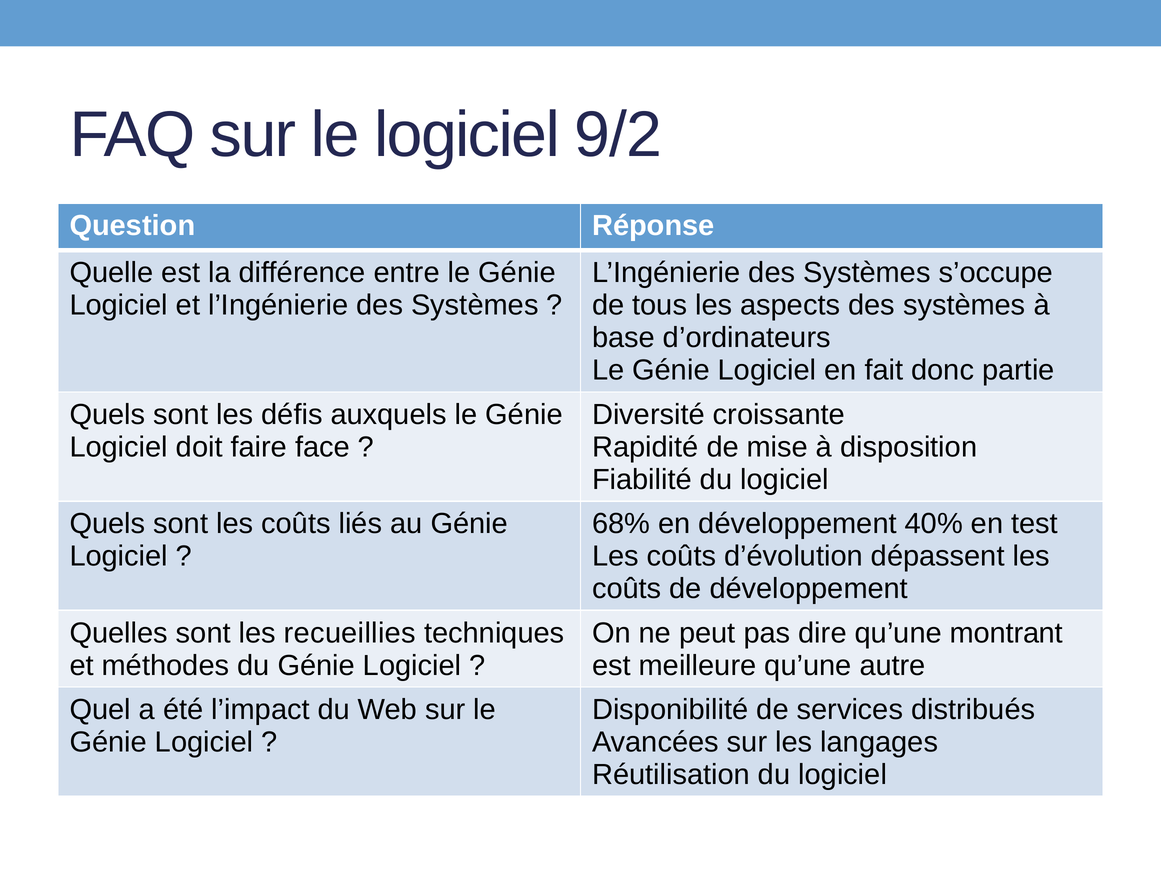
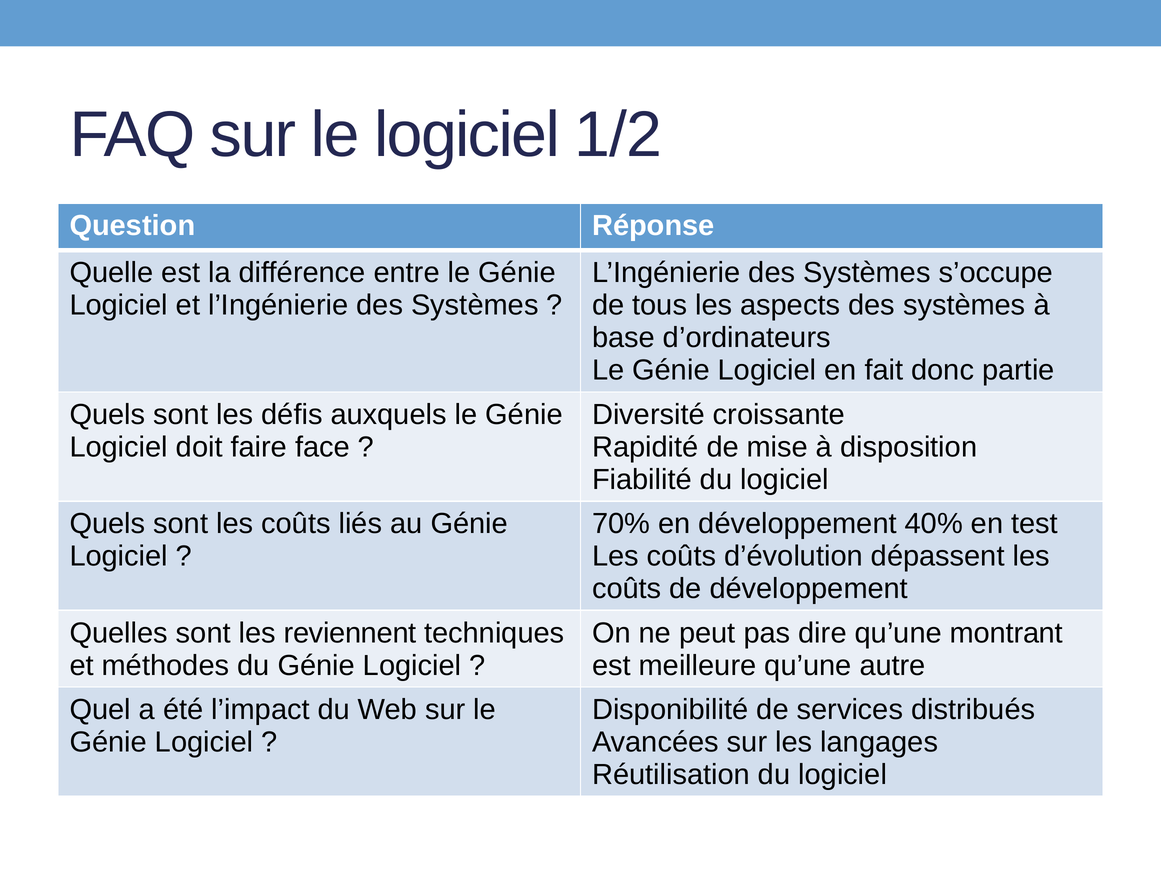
9/2: 9/2 -> 1/2
68%: 68% -> 70%
recueillies: recueillies -> reviennent
